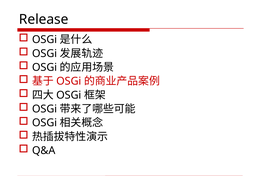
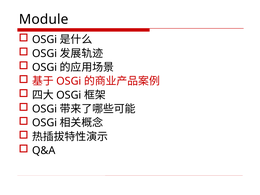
Release: Release -> Module
